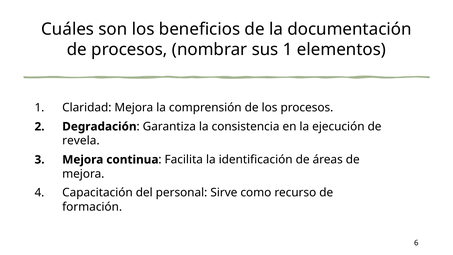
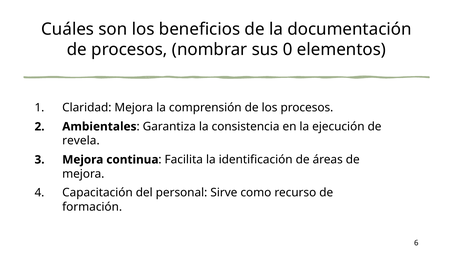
sus 1: 1 -> 0
Degradación: Degradación -> Ambientales
